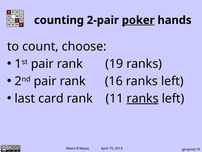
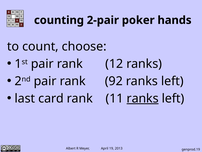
poker underline: present -> none
rank 19: 19 -> 12
16: 16 -> 92
